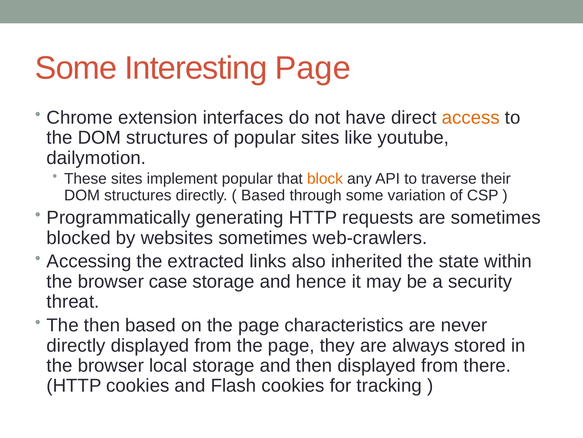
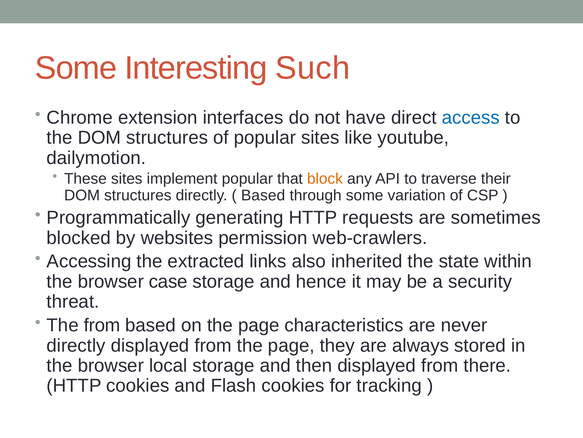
Interesting Page: Page -> Such
access colour: orange -> blue
websites sometimes: sometimes -> permission
The then: then -> from
